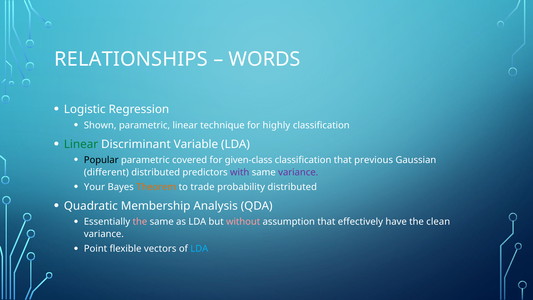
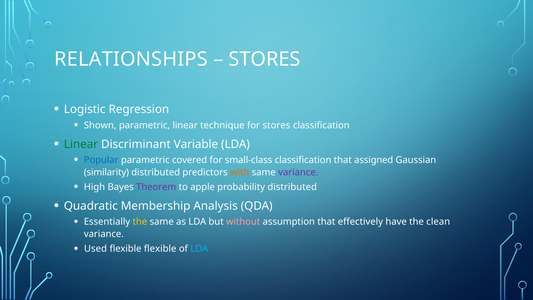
WORDS at (265, 59): WORDS -> STORES
for highly: highly -> stores
Popular colour: black -> blue
given-class: given-class -> small-class
previous: previous -> assigned
different: different -> similarity
with colour: purple -> orange
Your: Your -> High
Theorem colour: orange -> purple
trade: trade -> apple
the at (140, 222) colour: pink -> yellow
Point: Point -> Used
flexible vectors: vectors -> flexible
